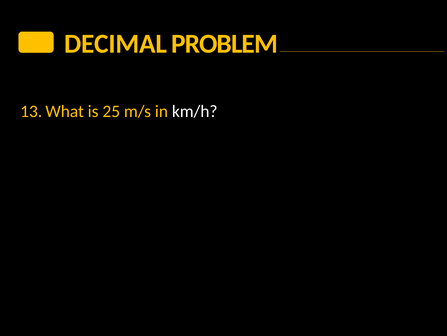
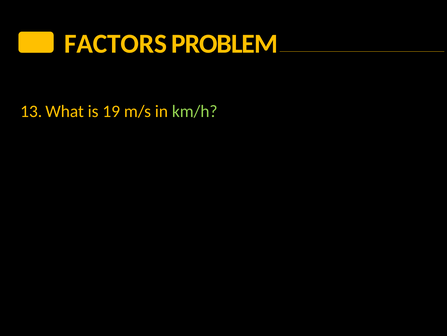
DECIMAL: DECIMAL -> FACTORS
25: 25 -> 19
km/h colour: white -> light green
